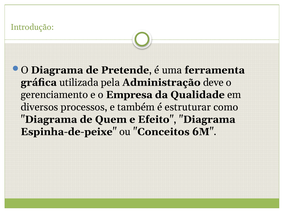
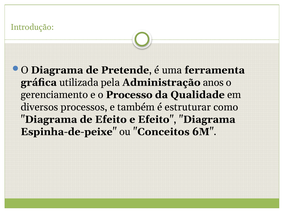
deve: deve -> anos
Empresa: Empresa -> Processo
de Quem: Quem -> Efeito
